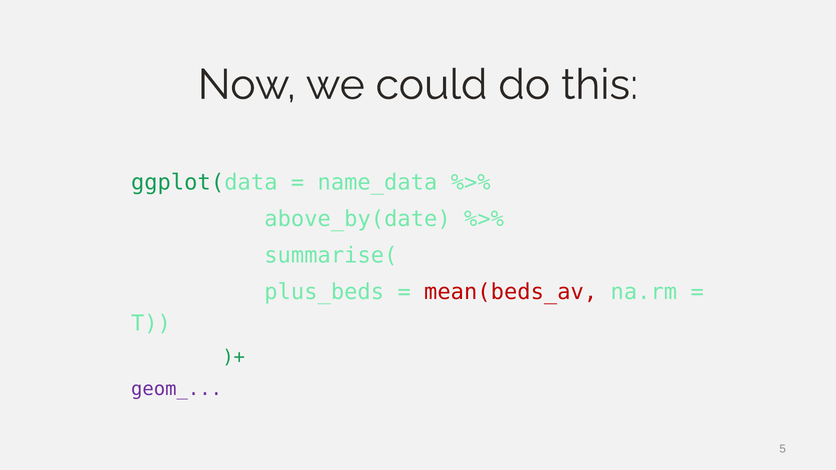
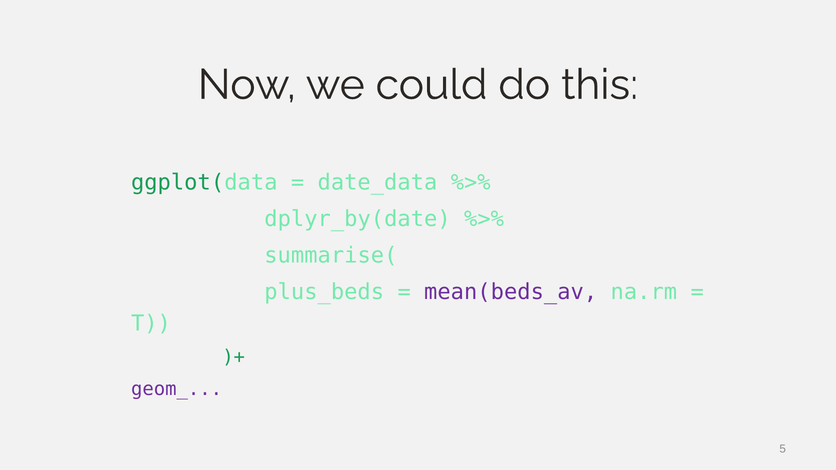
name_data: name_data -> date_data
above_by(date: above_by(date -> dplyr_by(date
mean(beds_av colour: red -> purple
